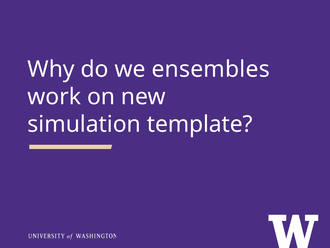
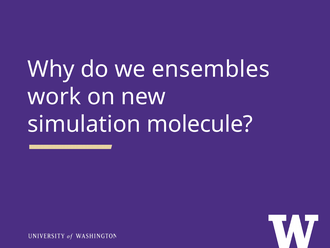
template: template -> molecule
